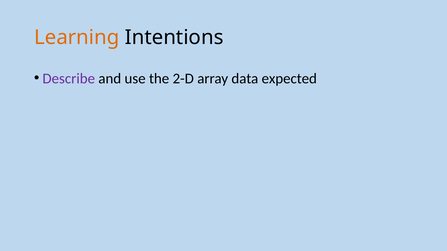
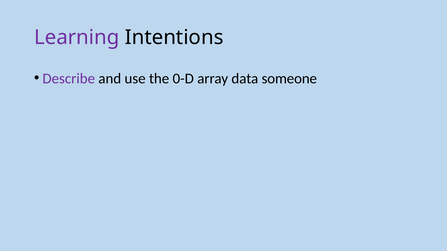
Learning colour: orange -> purple
2-D: 2-D -> 0-D
expected: expected -> someone
